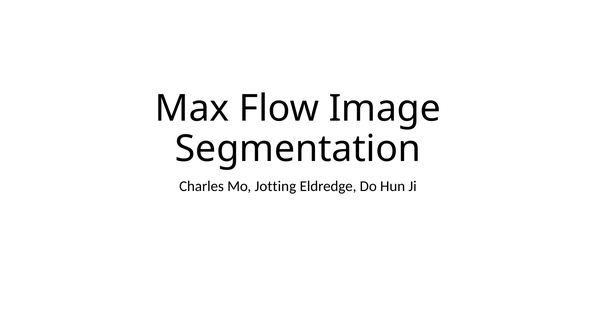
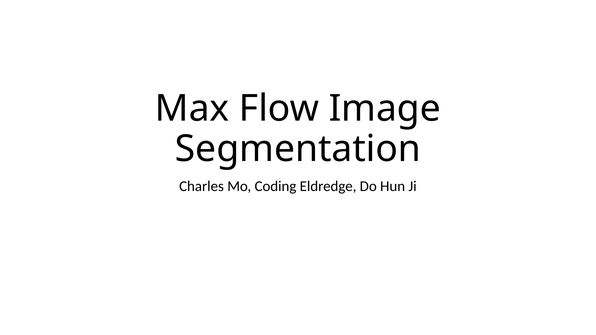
Jotting: Jotting -> Coding
